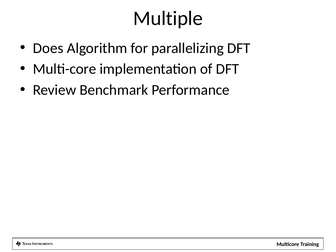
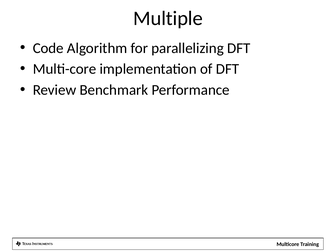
Does: Does -> Code
